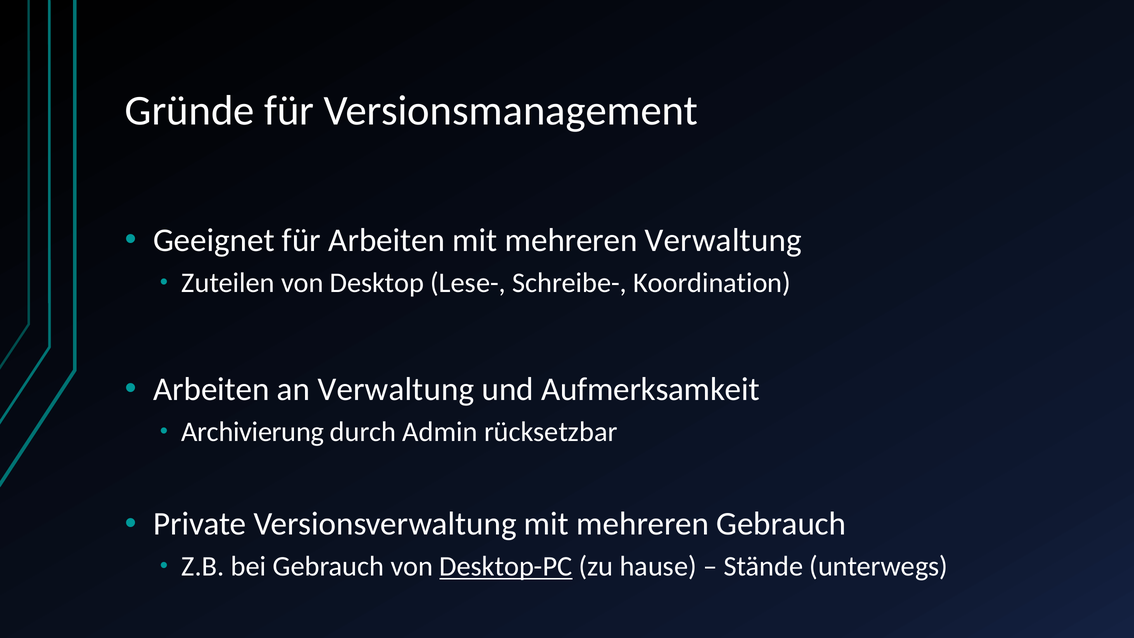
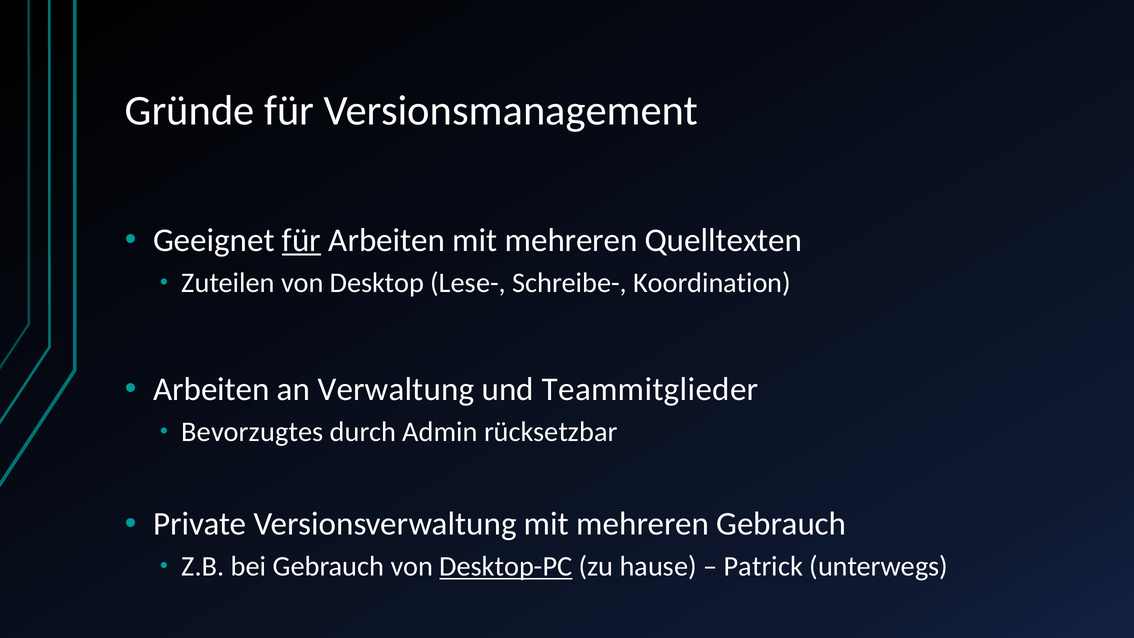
für at (301, 240) underline: none -> present
mehreren Verwaltung: Verwaltung -> Quelltexten
Aufmerksamkeit: Aufmerksamkeit -> Teammitglieder
Archivierung: Archivierung -> Bevorzugtes
Stände: Stände -> Patrick
